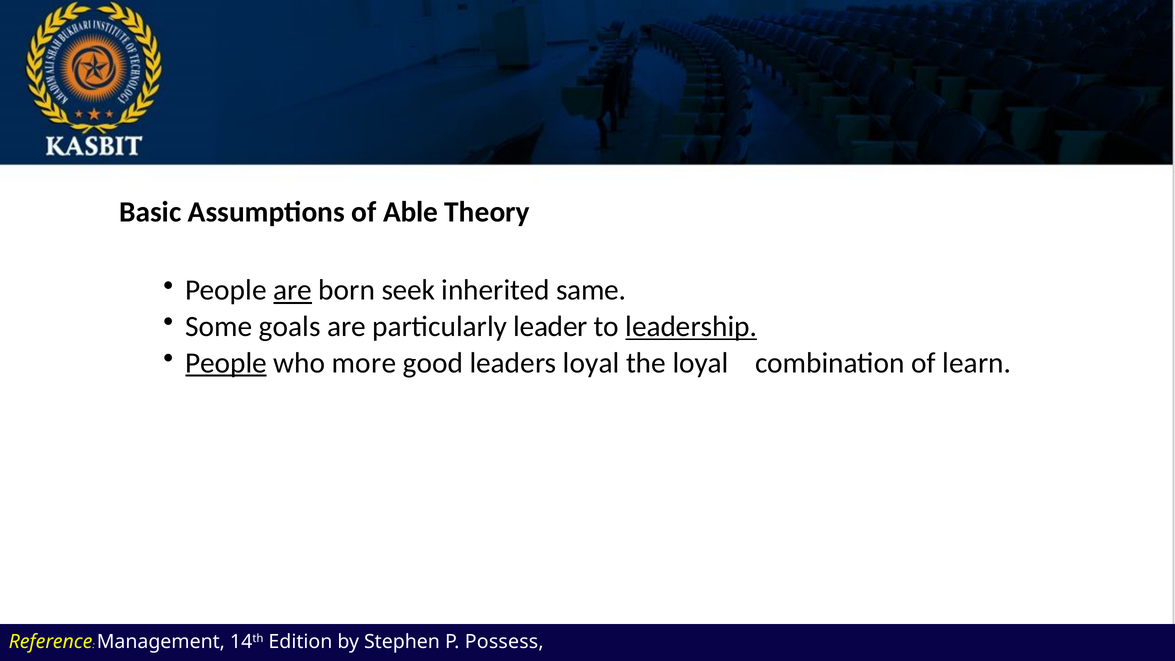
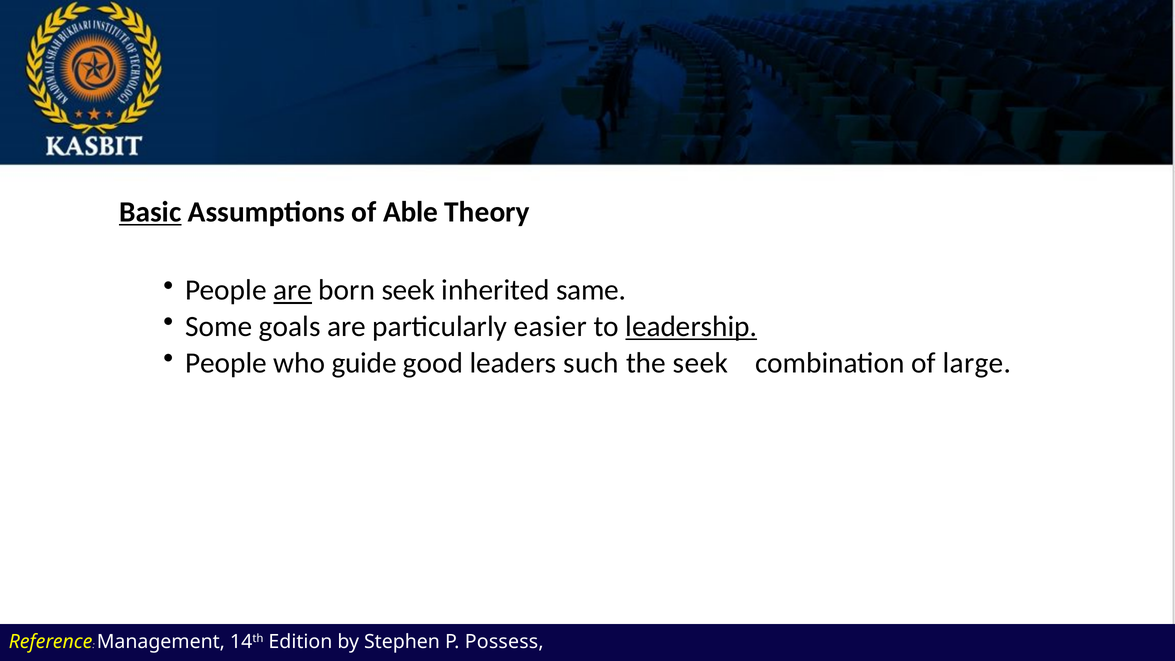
Basic underline: none -> present
leader: leader -> easier
People at (226, 363) underline: present -> none
more: more -> guide
leaders loyal: loyal -> such
the loyal: loyal -> seek
learn: learn -> large
